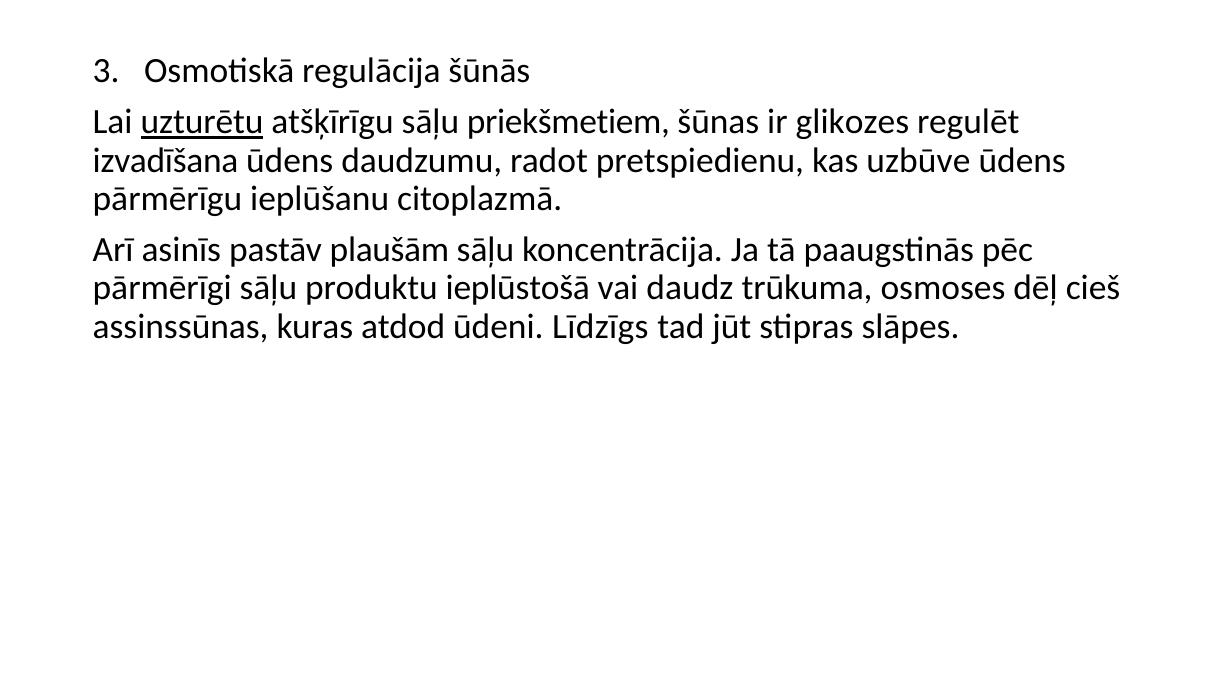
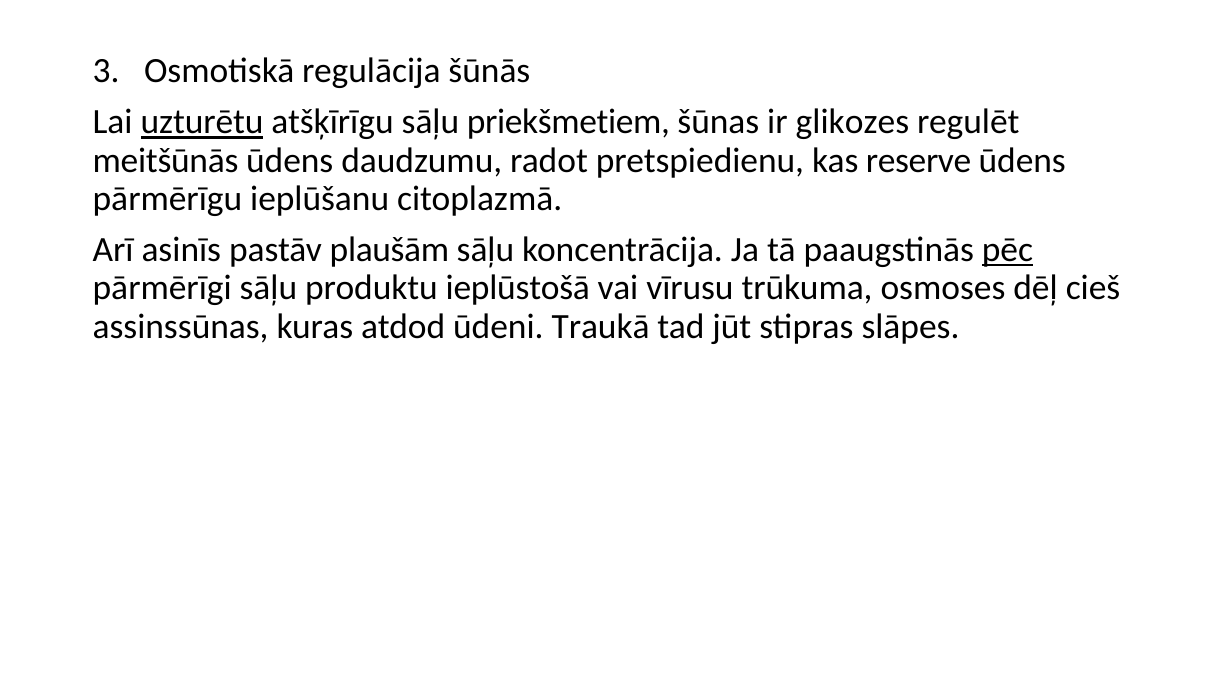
izvadīšana: izvadīšana -> meitšūnās
uzbūve: uzbūve -> reserve
pēc underline: none -> present
daudz: daudz -> vīrusu
Līdzīgs: Līdzīgs -> Traukā
